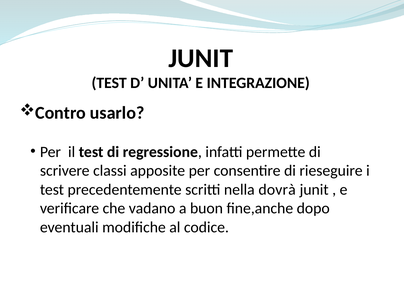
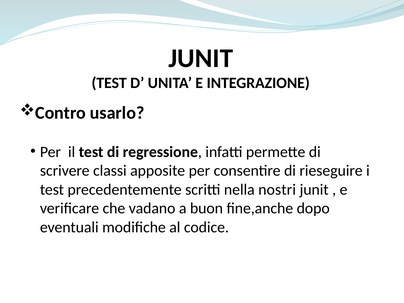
dovrà: dovrà -> nostri
